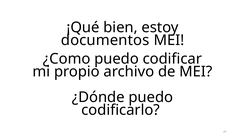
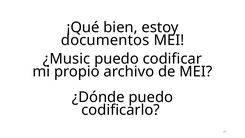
¿Como: ¿Como -> ¿Music
